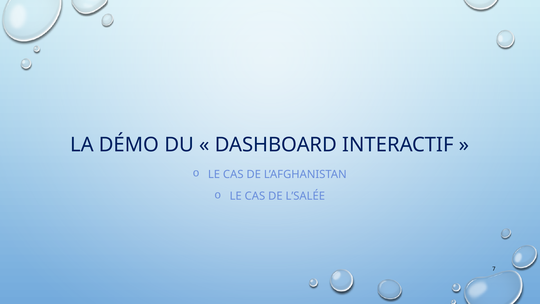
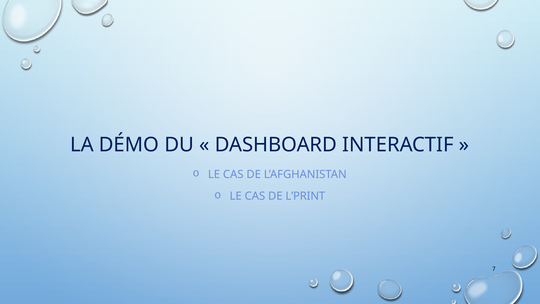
L’SALÉE: L’SALÉE -> L’PRINT
